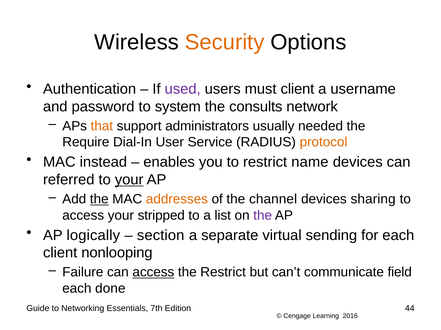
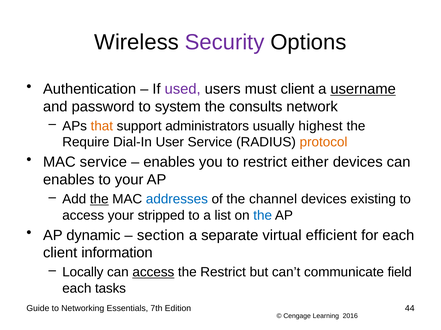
Security colour: orange -> purple
username underline: none -> present
needed: needed -> highest
MAC instead: instead -> service
name: name -> either
referred at (69, 180): referred -> enables
your at (129, 180) underline: present -> none
addresses colour: orange -> blue
sharing: sharing -> existing
the at (263, 216) colour: purple -> blue
logically: logically -> dynamic
sending: sending -> efficient
nonlooping: nonlooping -> information
Failure: Failure -> Locally
done: done -> tasks
